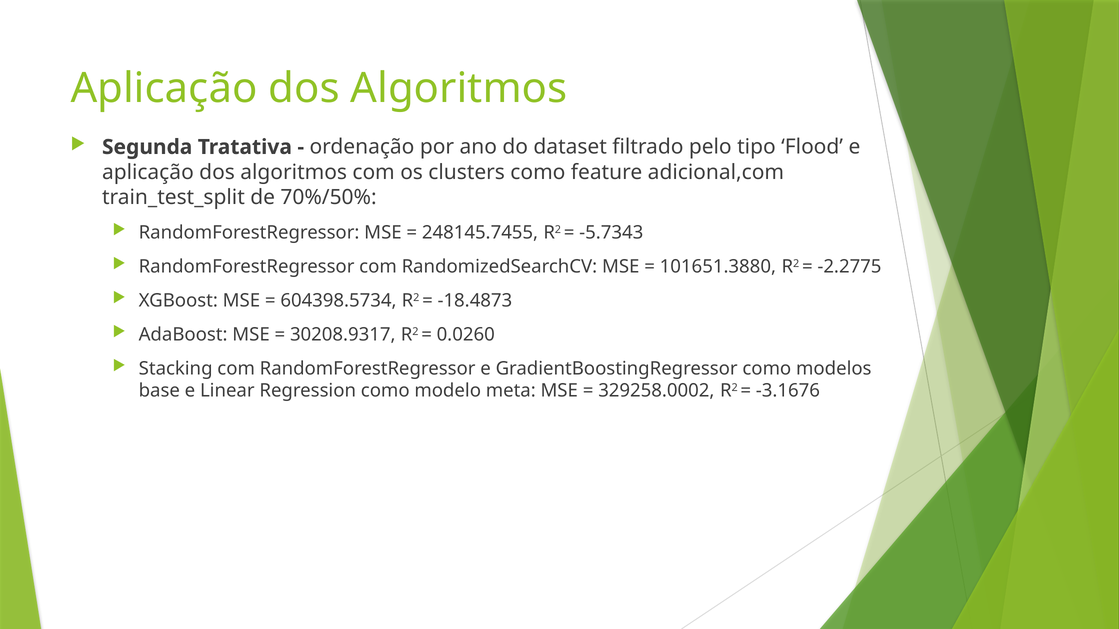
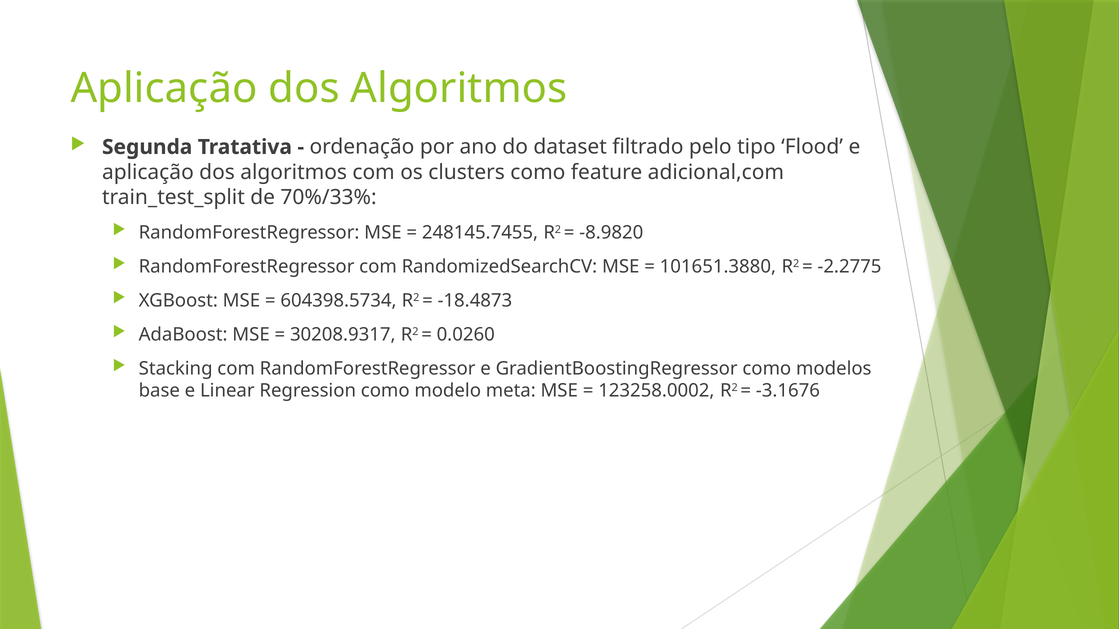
70%/50%: 70%/50% -> 70%/33%
-5.7343: -5.7343 -> -8.9820
329258.0002: 329258.0002 -> 123258.0002
